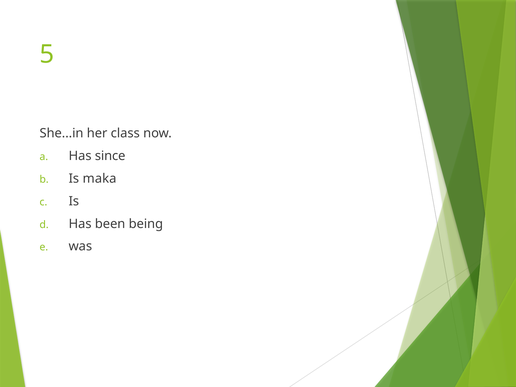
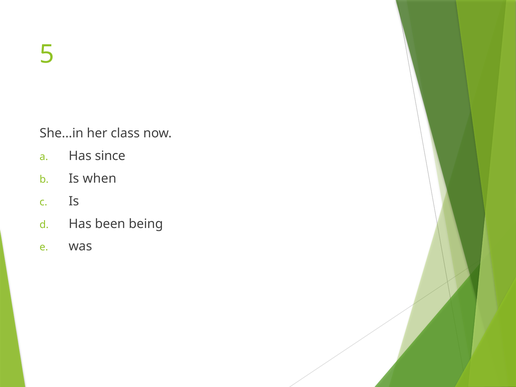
maka: maka -> when
